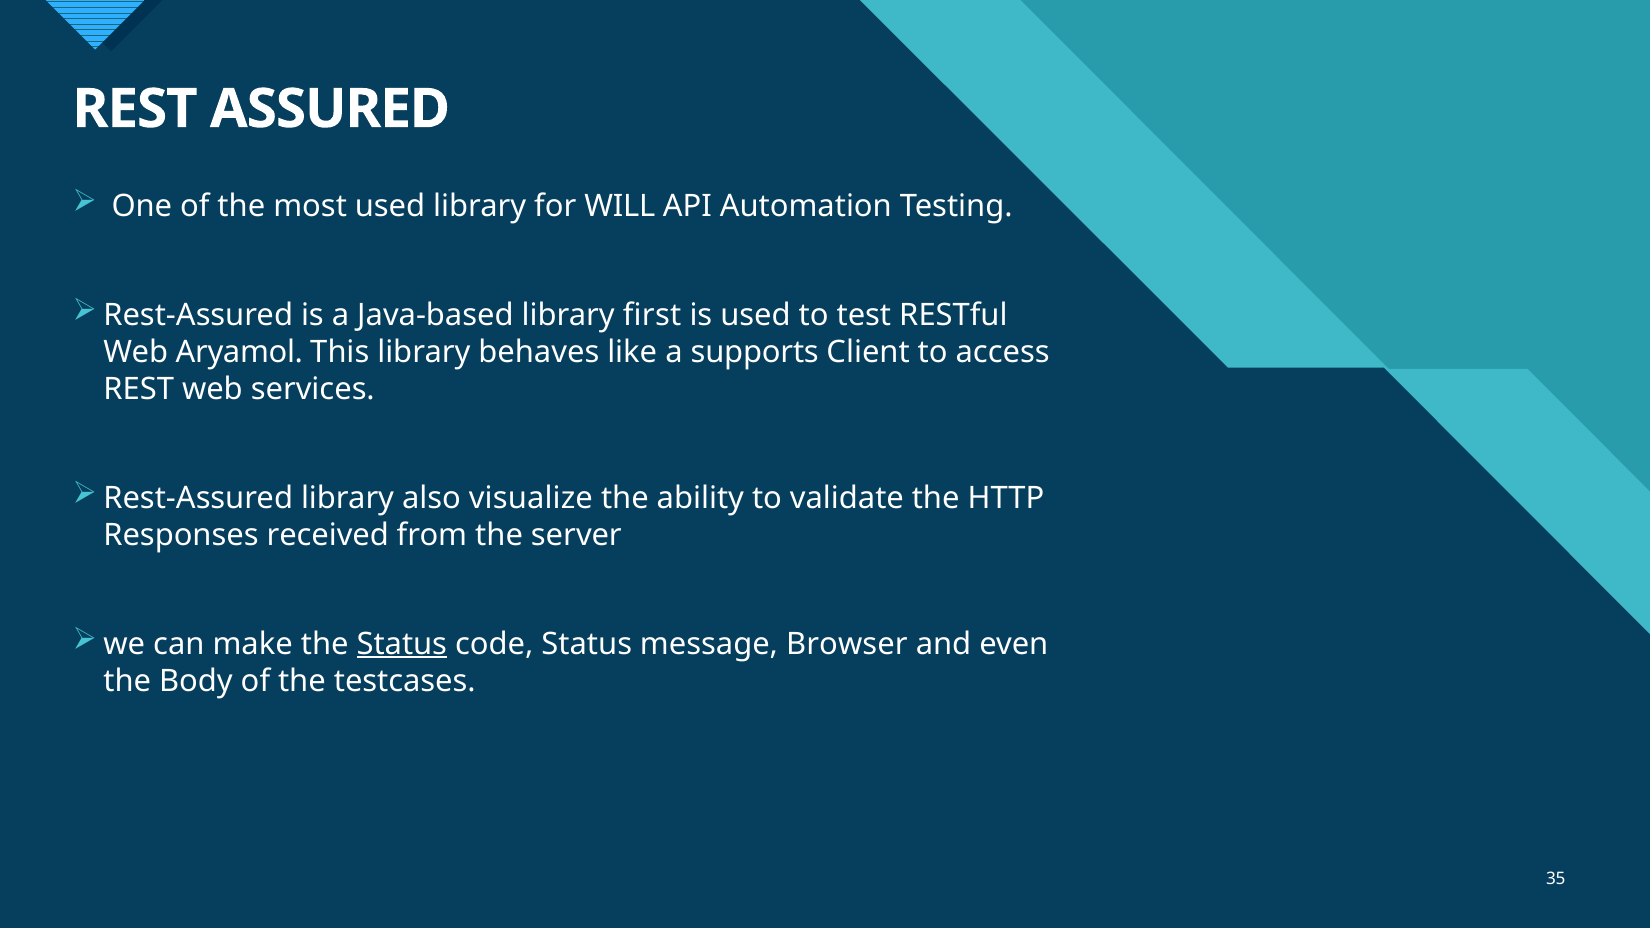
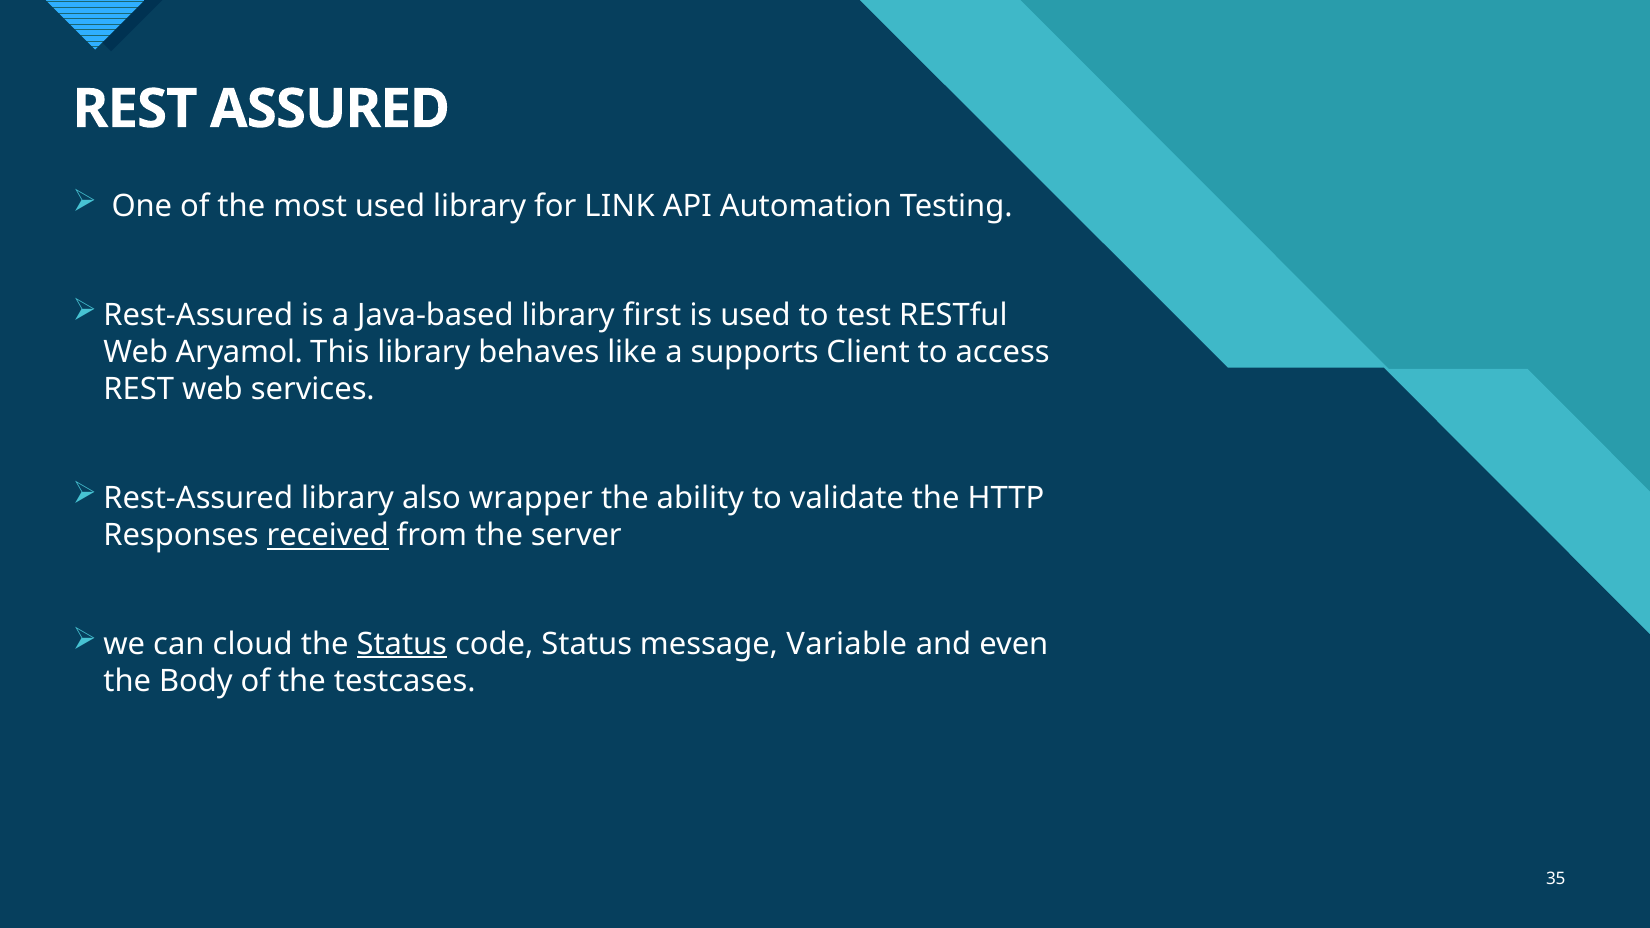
WILL: WILL -> LINK
visualize: visualize -> wrapper
received underline: none -> present
make: make -> cloud
Browser: Browser -> Variable
